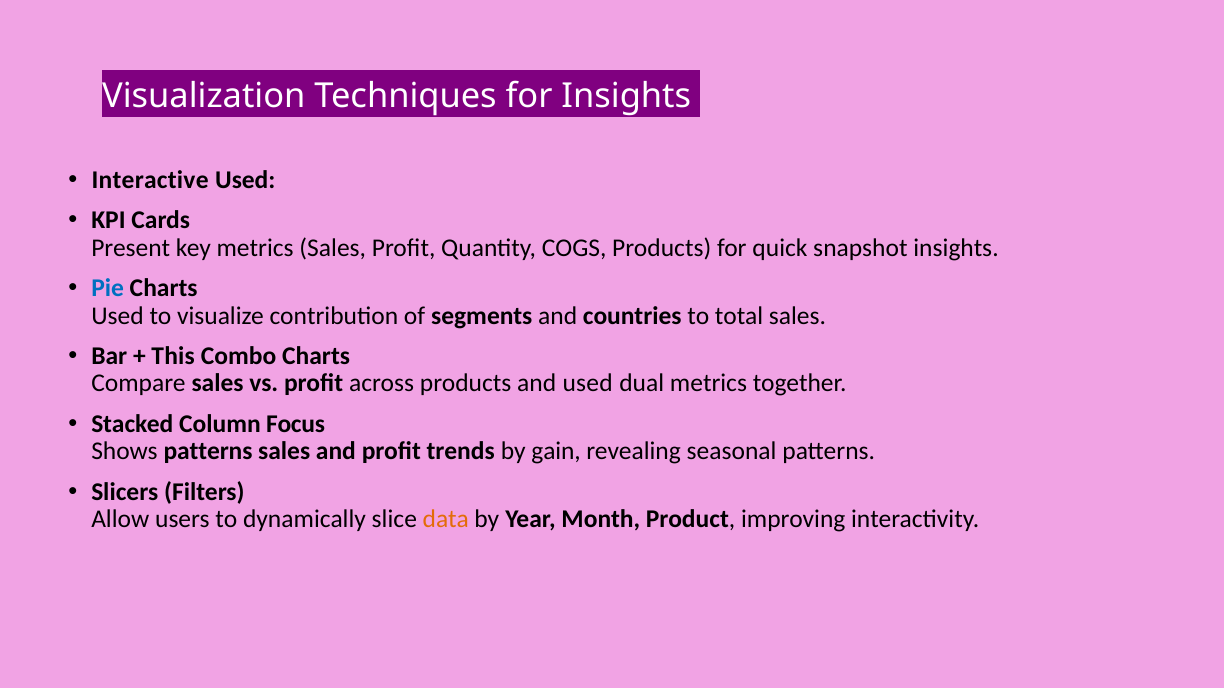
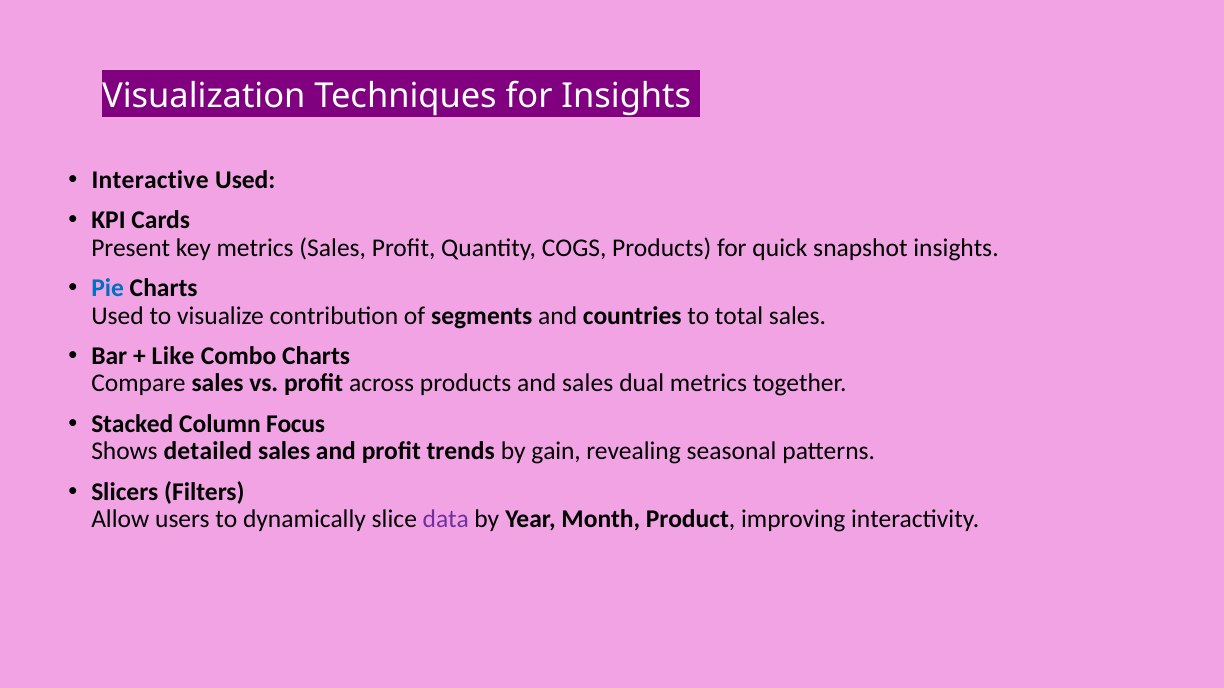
This: This -> Like
and used: used -> sales
Shows patterns: patterns -> detailed
data colour: orange -> purple
